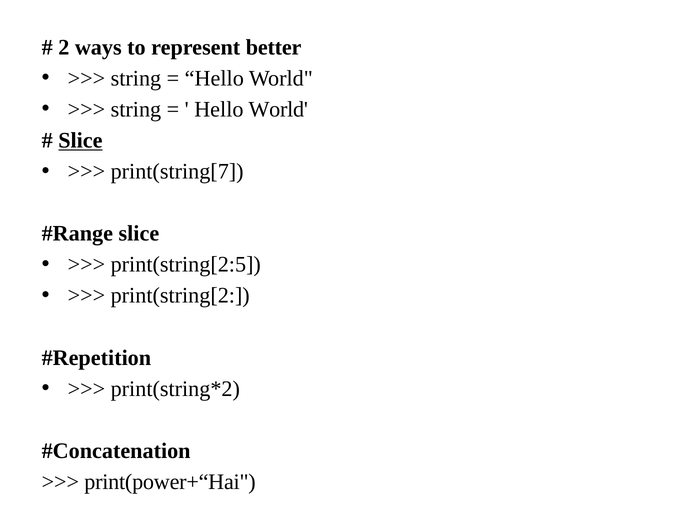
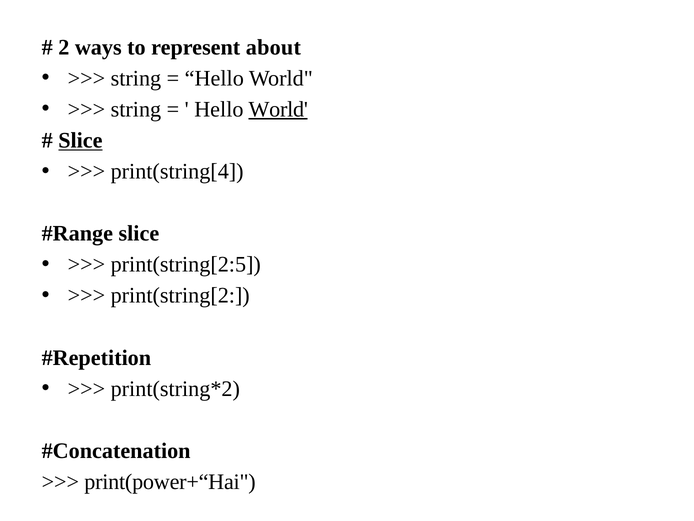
better: better -> about
World at (278, 109) underline: none -> present
print(string[7: print(string[7 -> print(string[4
